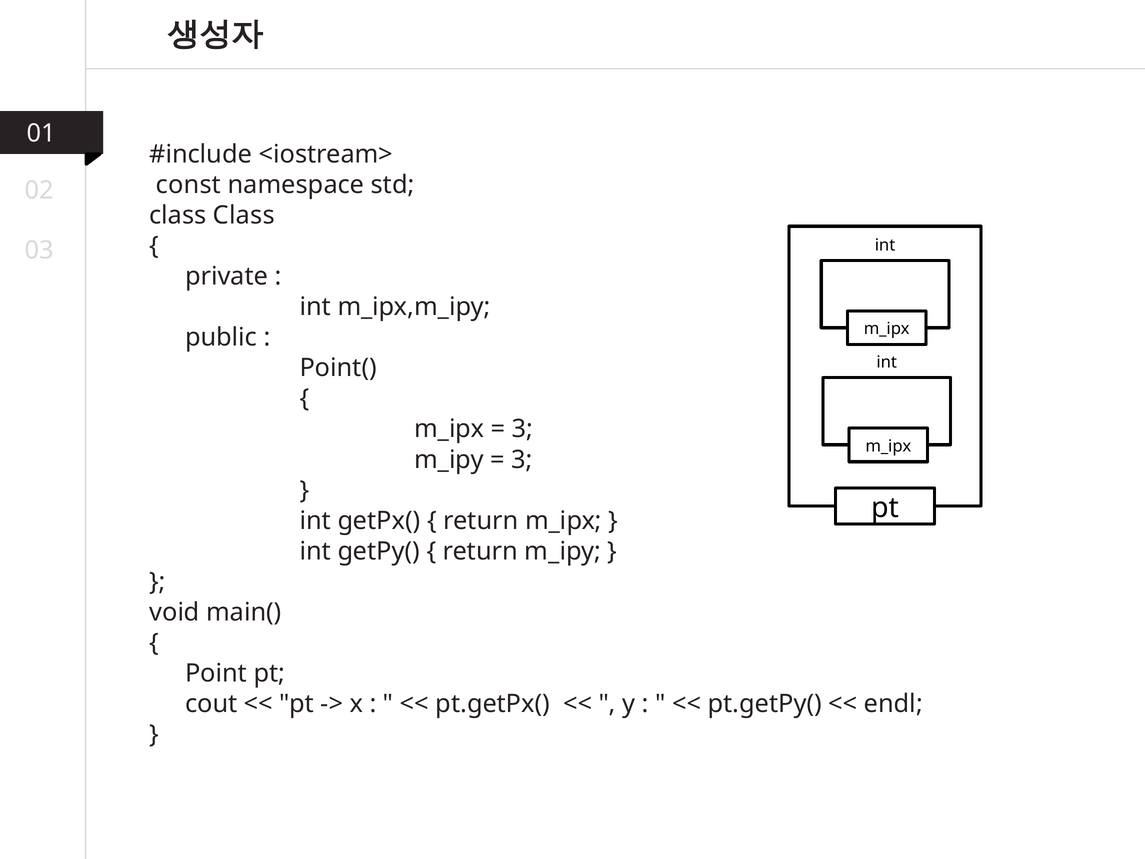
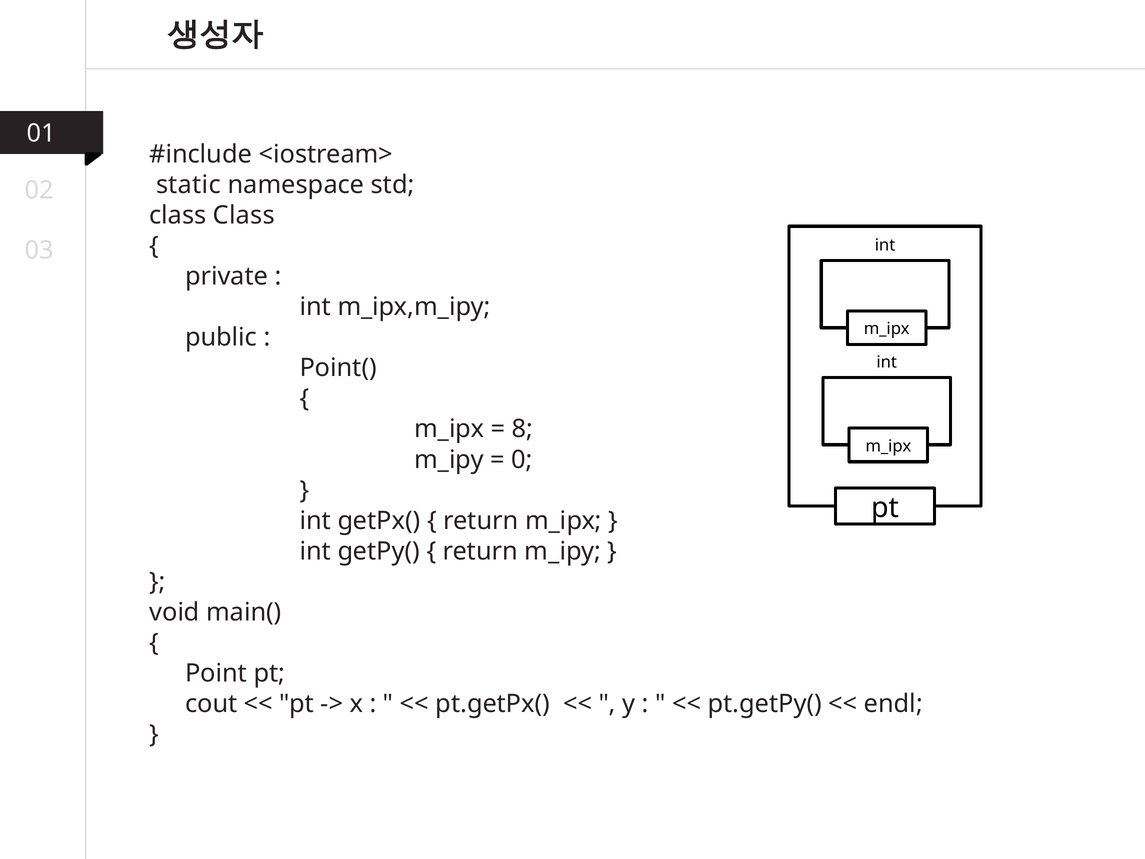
const: const -> static
3 at (522, 429): 3 -> 8
3 at (522, 459): 3 -> 0
